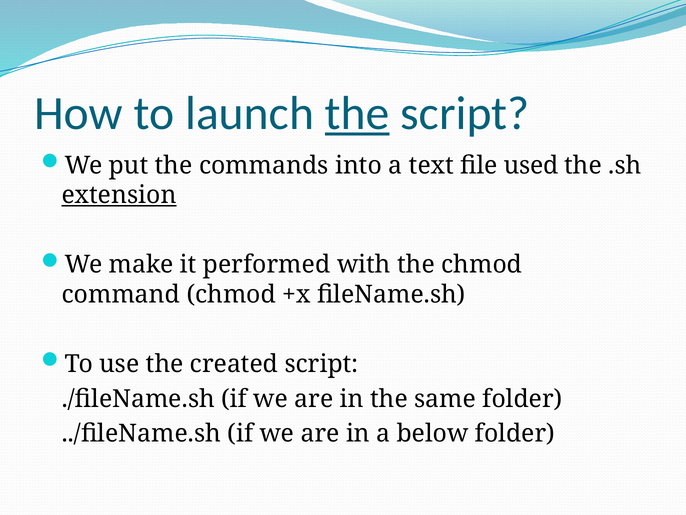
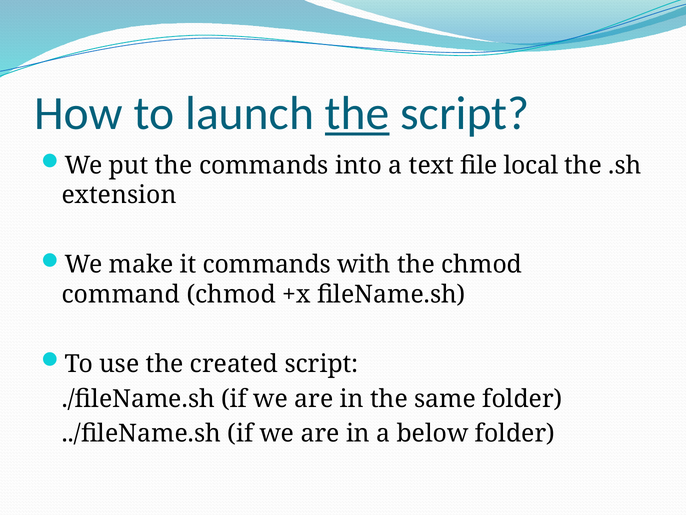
used: used -> local
extension underline: present -> none
it performed: performed -> commands
